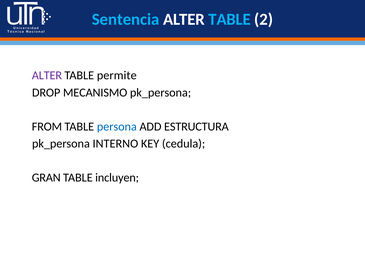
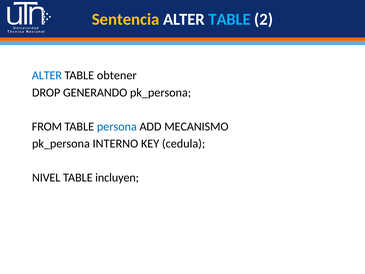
Sentencia colour: light blue -> yellow
ALTER at (47, 75) colour: purple -> blue
permite: permite -> obtener
MECANISMO: MECANISMO -> GENERANDO
ESTRUCTURA: ESTRUCTURA -> MECANISMO
GRAN: GRAN -> NIVEL
